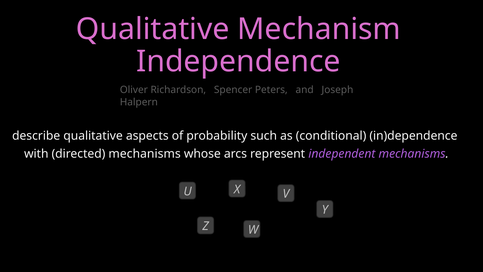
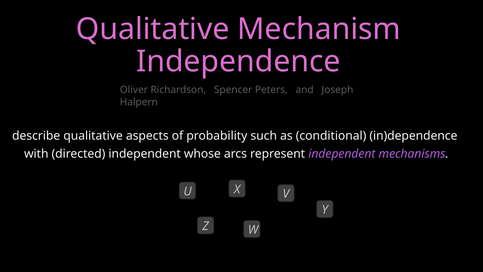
directed mechanisms: mechanisms -> independent
